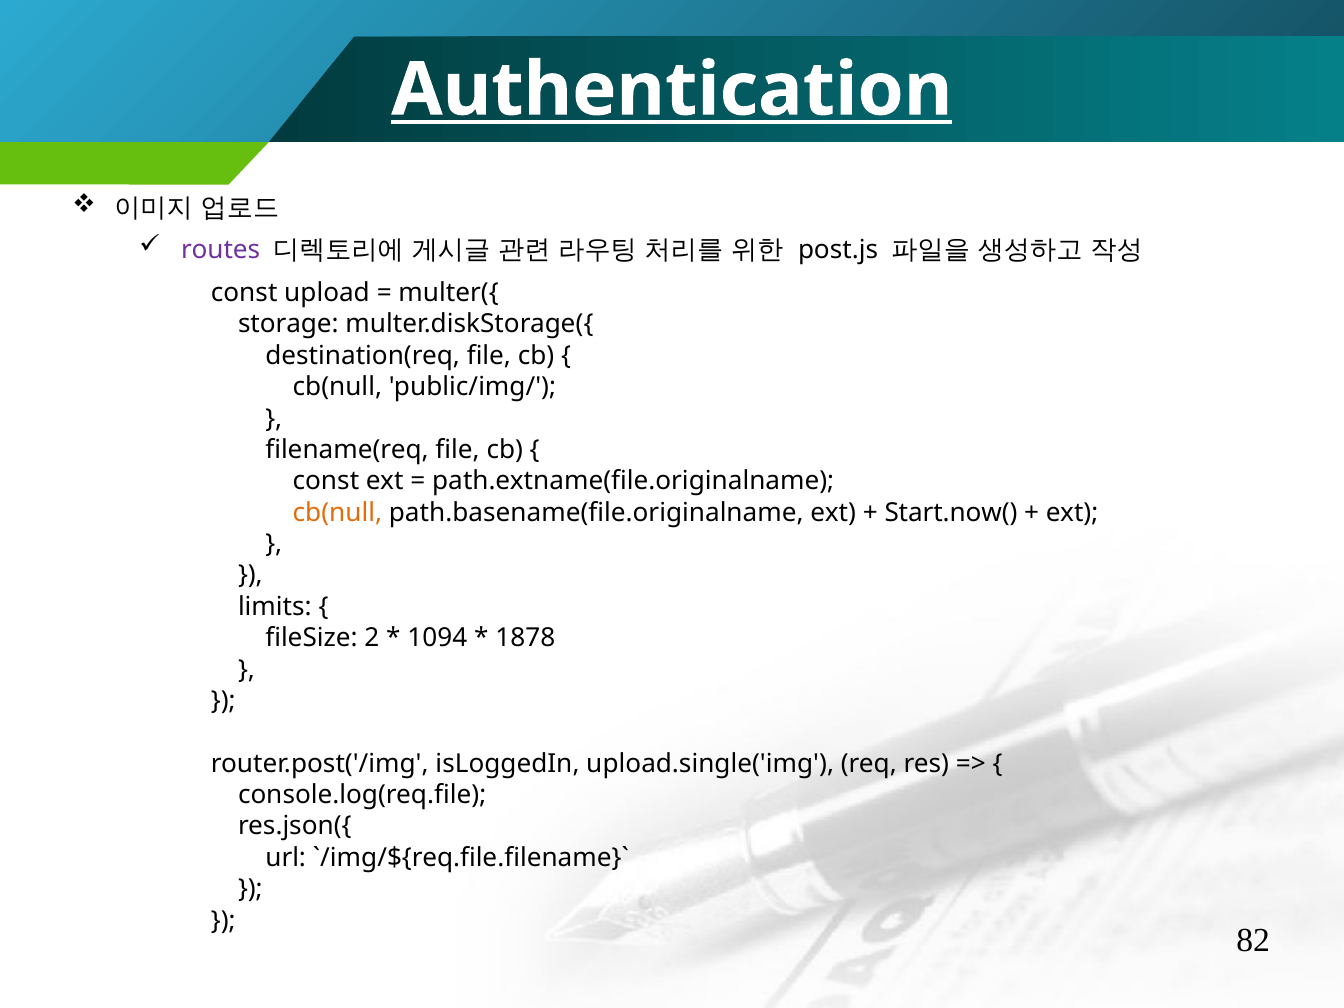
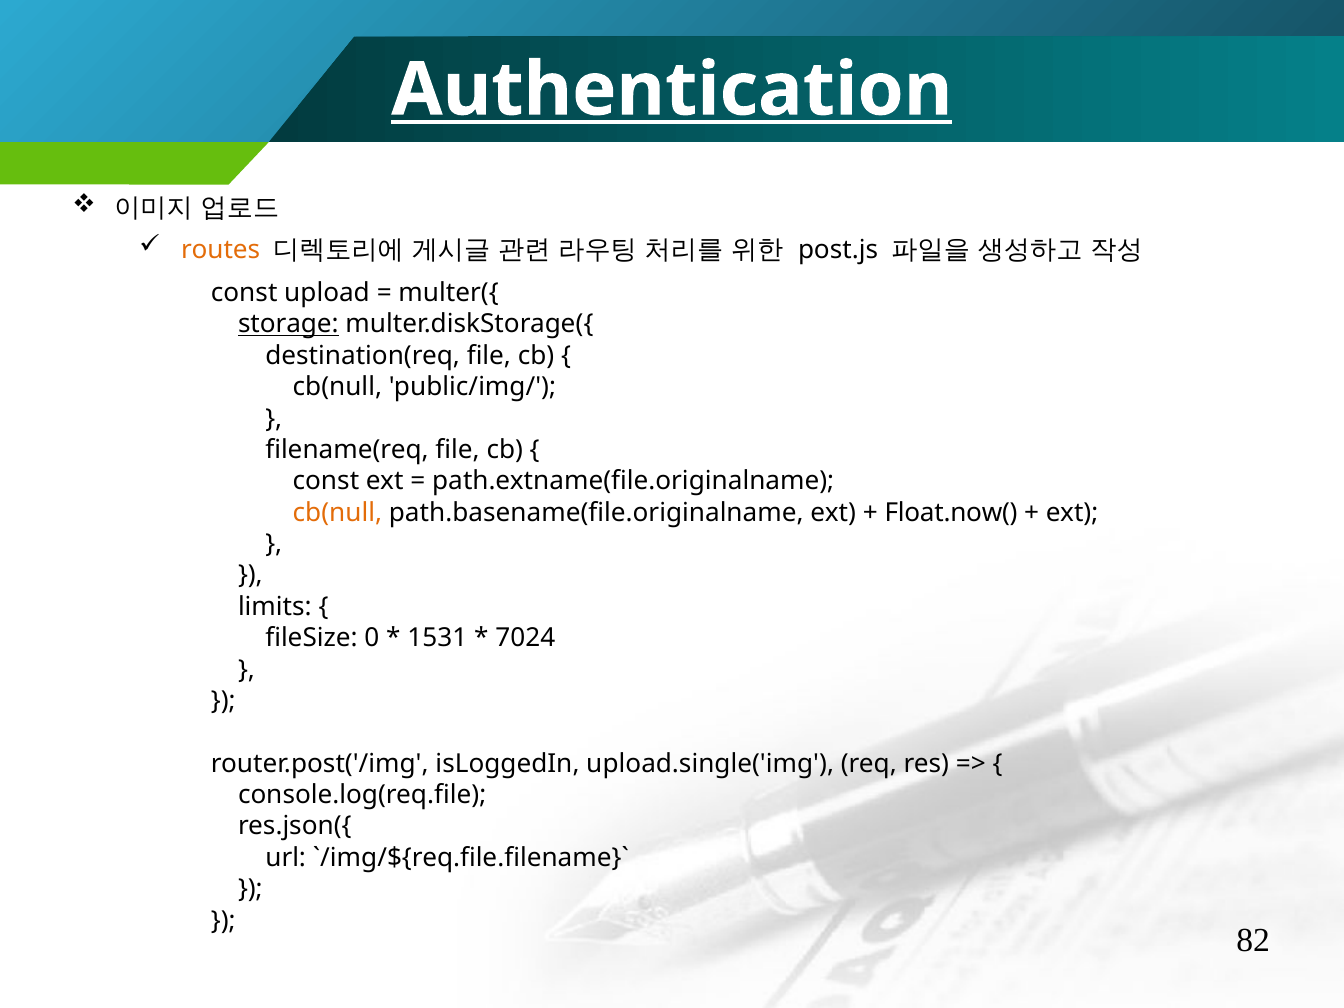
routes colour: purple -> orange
storage underline: none -> present
Start.now(: Start.now( -> Float.now(
2: 2 -> 0
1094: 1094 -> 1531
1878: 1878 -> 7024
